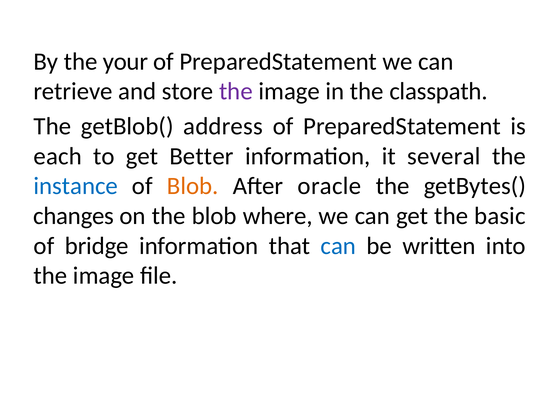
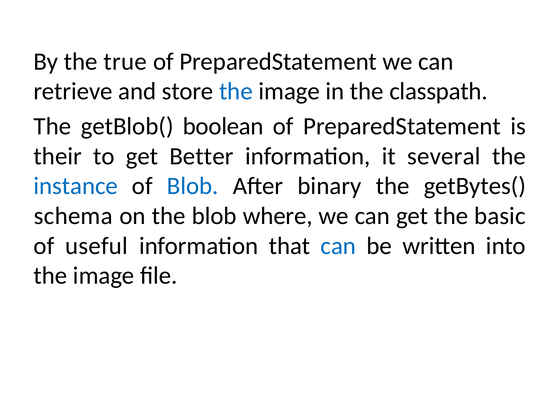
your: your -> true
the at (236, 91) colour: purple -> blue
address: address -> boolean
each: each -> their
Blob at (193, 186) colour: orange -> blue
oracle: oracle -> binary
changes: changes -> schema
bridge: bridge -> useful
